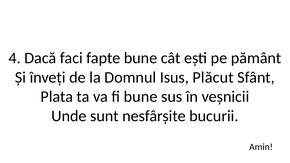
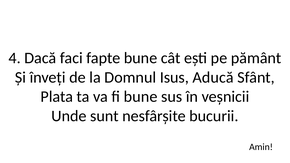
Plăcut: Plăcut -> Aducă
